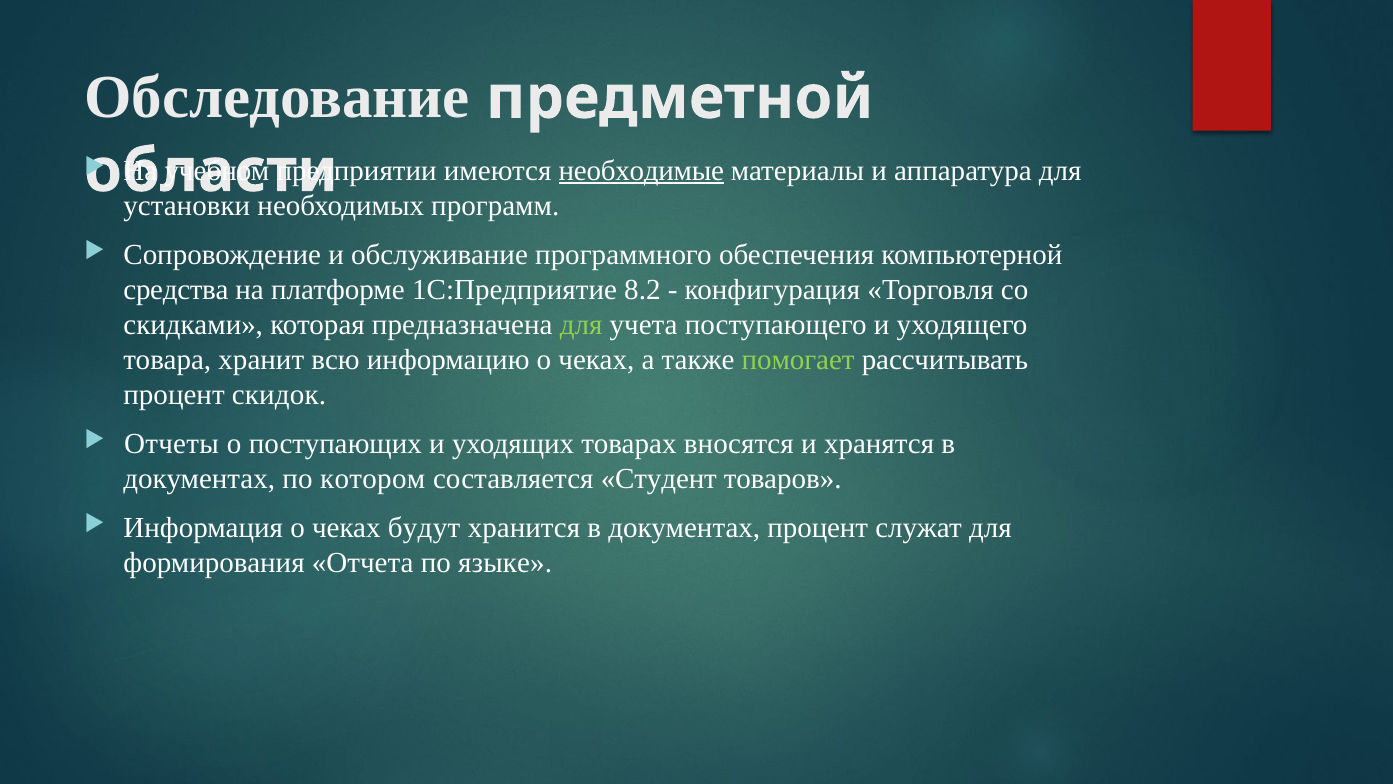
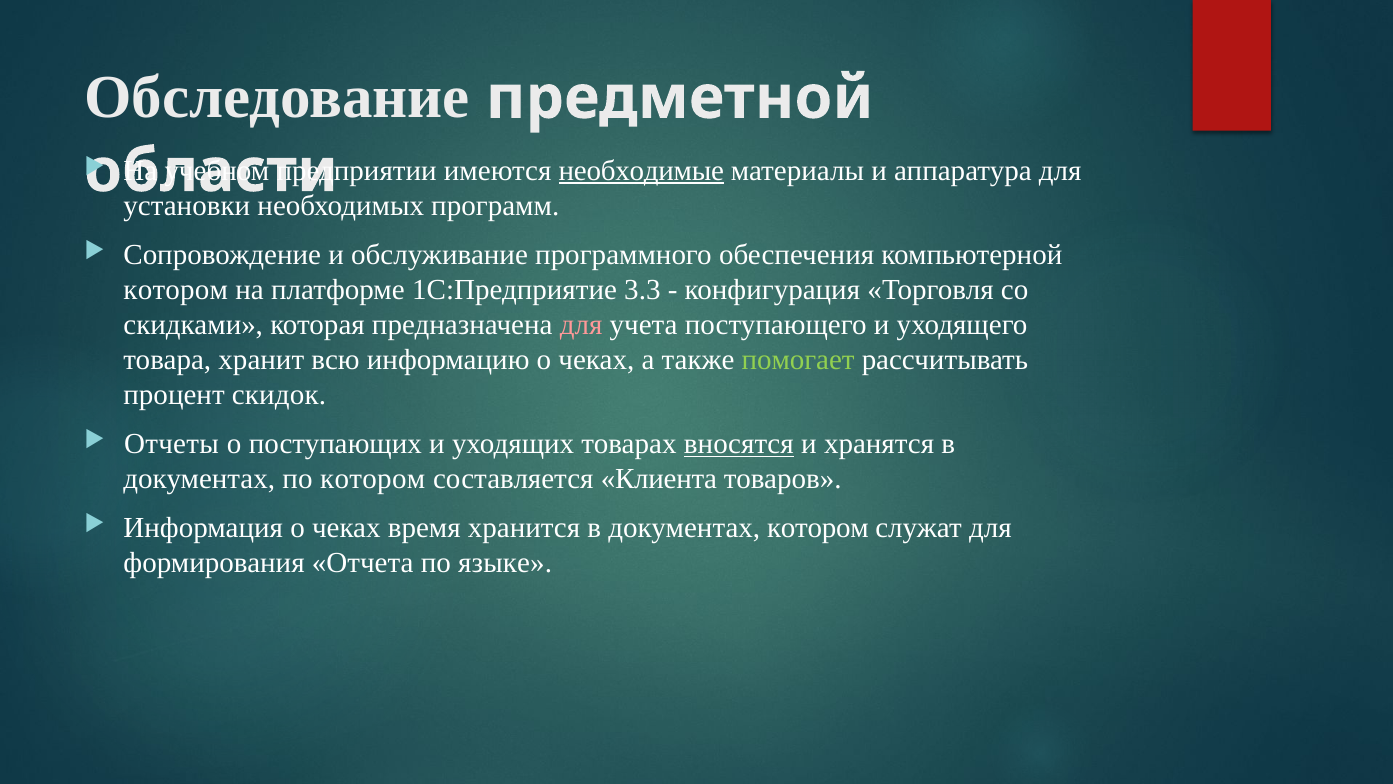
средства at (176, 290): средства -> котором
8.2: 8.2 -> 3.3
для at (581, 325) colour: light green -> pink
вносятся underline: none -> present
Студент: Студент -> Клиента
будут: будут -> время
документах процент: процент -> котором
